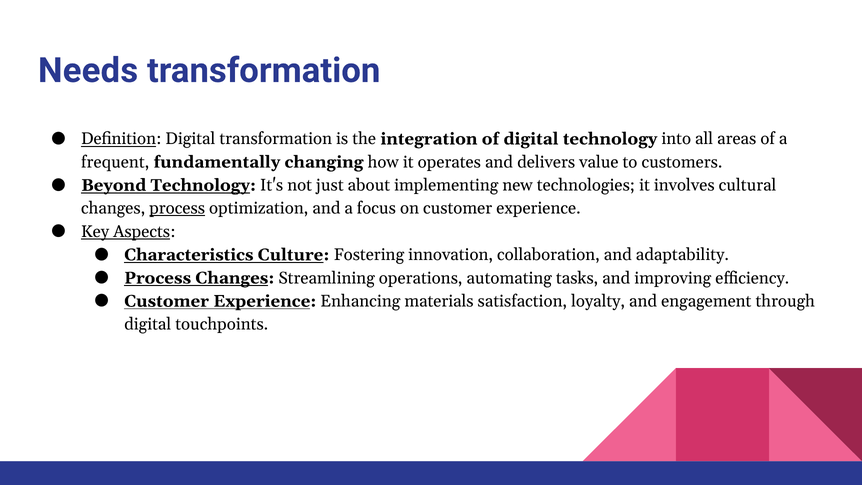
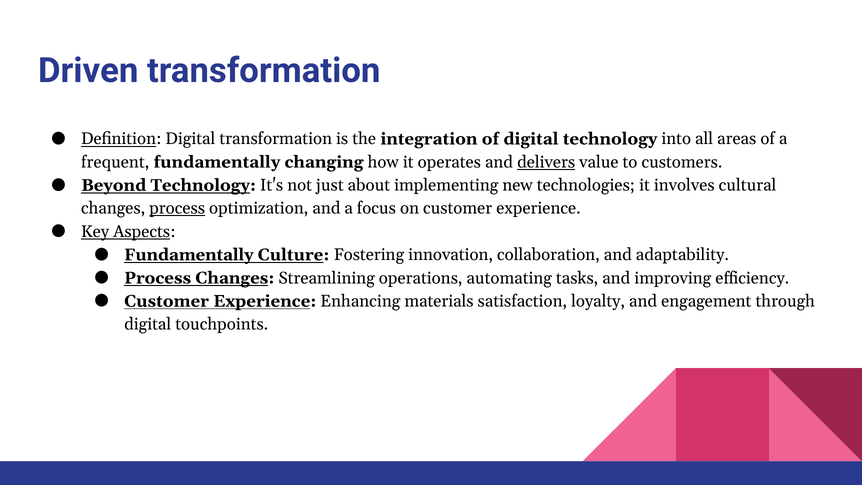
Needs: Needs -> Driven
delivers underline: none -> present
Characteristics at (189, 255): Characteristics -> Fundamentally
